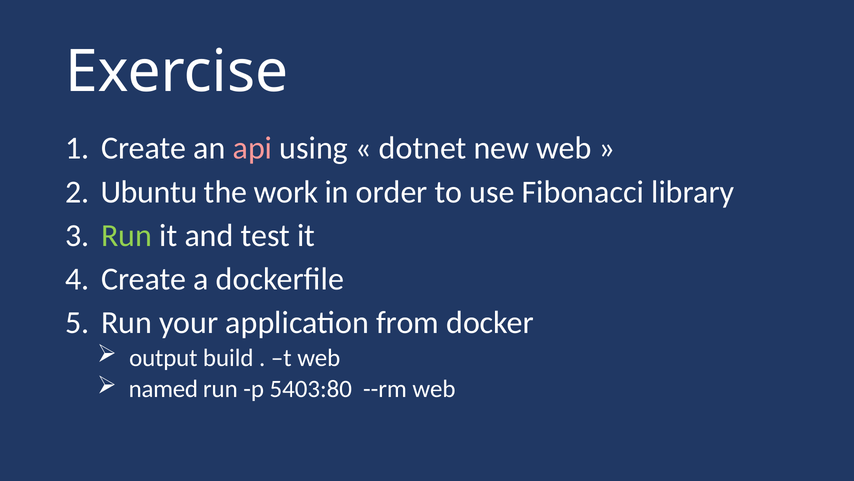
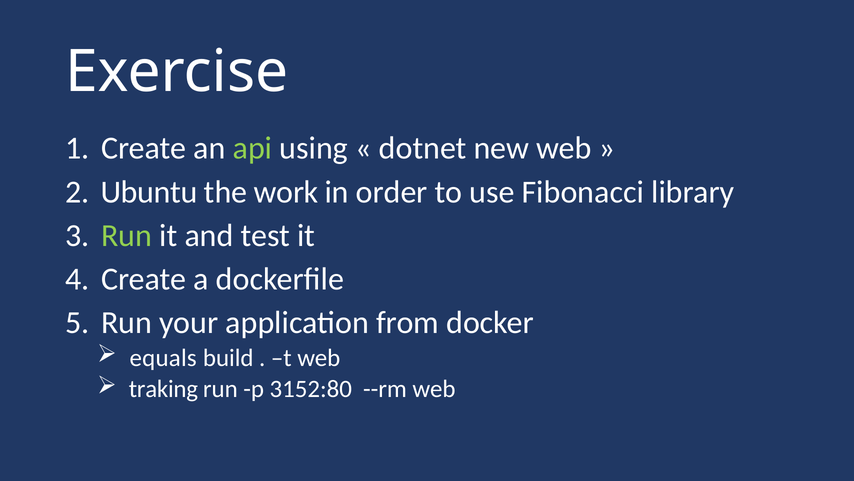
api colour: pink -> light green
output: output -> equals
named: named -> traking
5403:80: 5403:80 -> 3152:80
